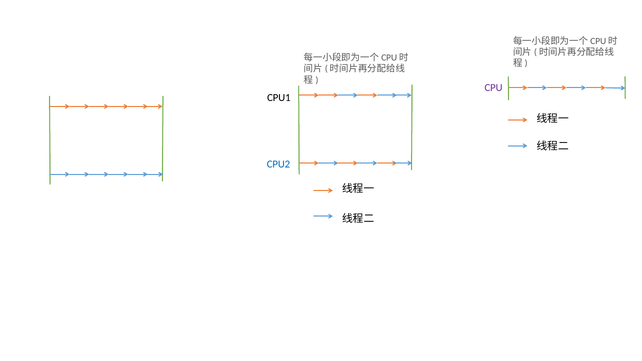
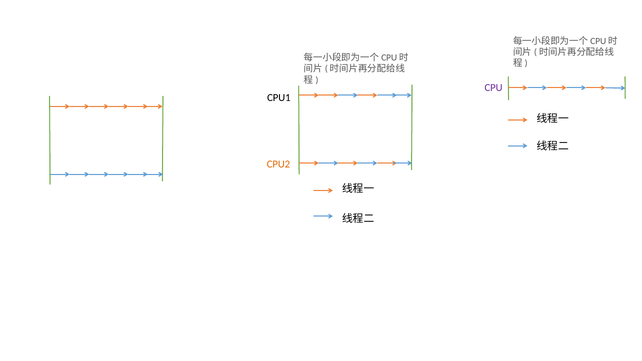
CPU2 colour: blue -> orange
